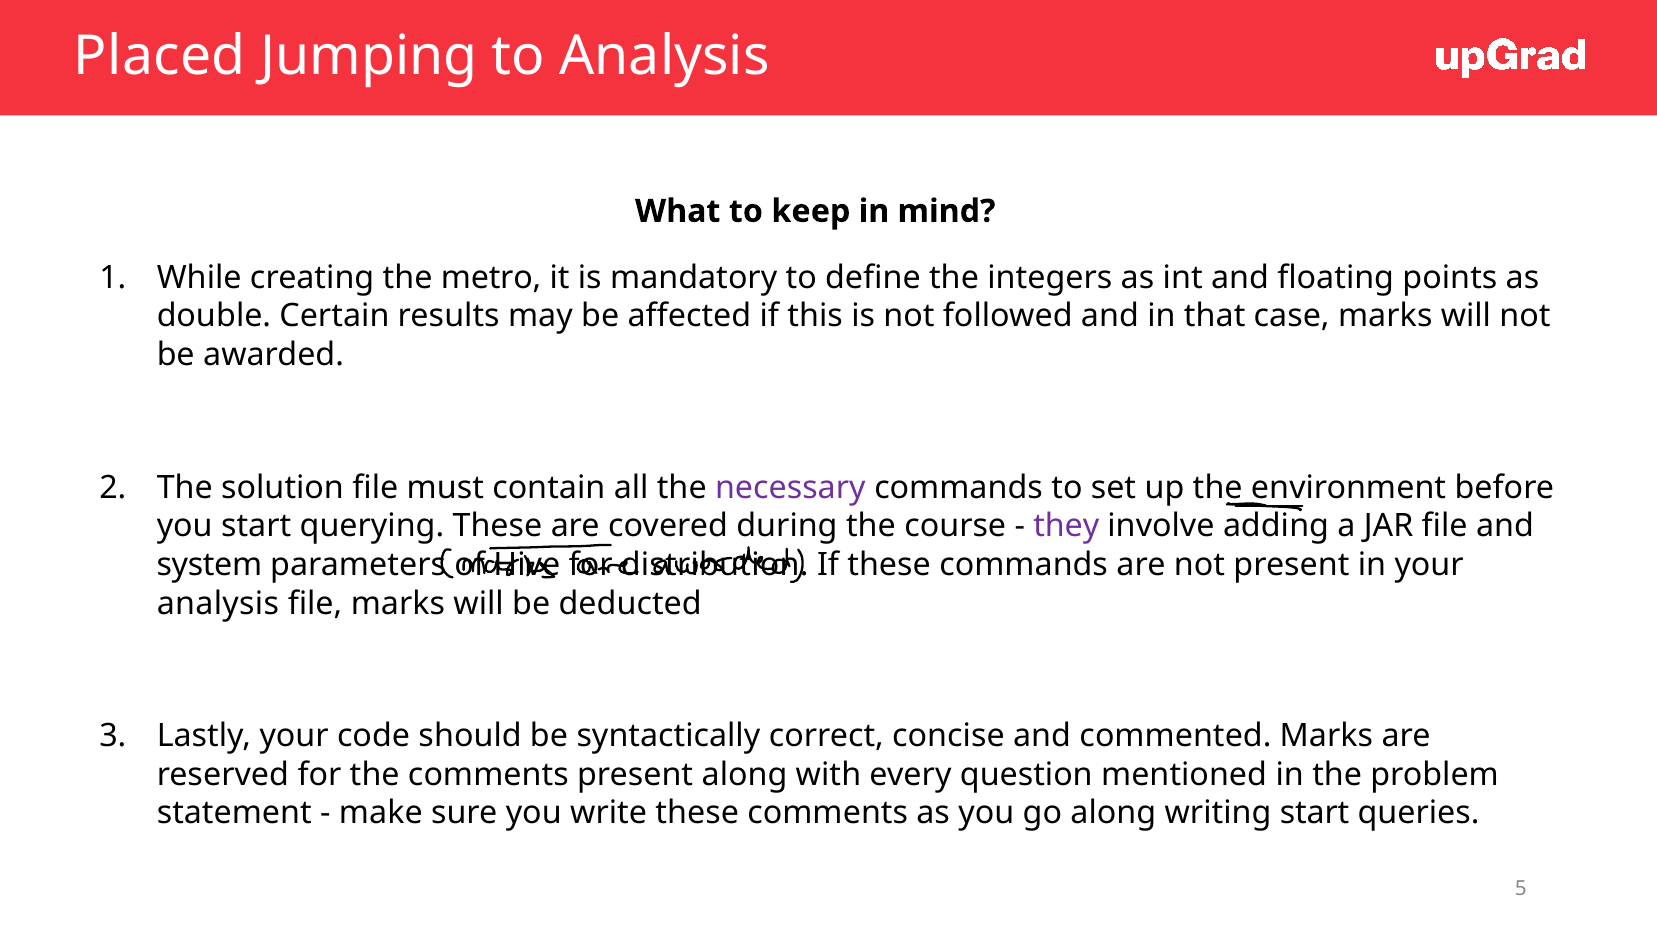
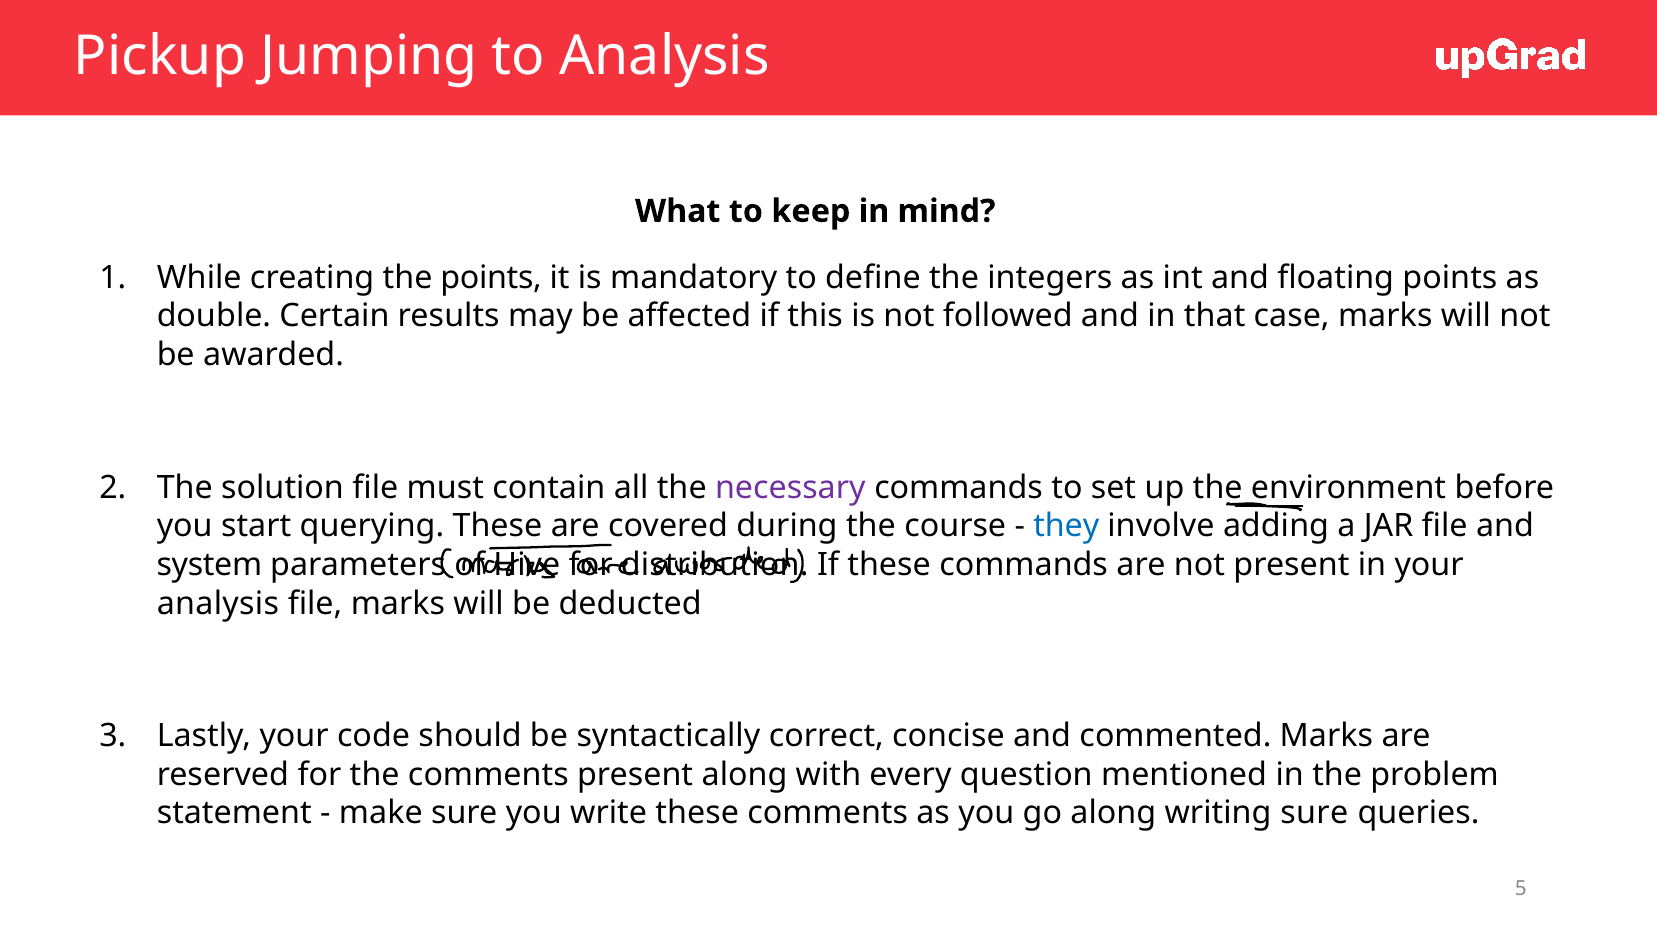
Placed: Placed -> Pickup
the metro: metro -> points
they colour: purple -> blue
writing start: start -> sure
